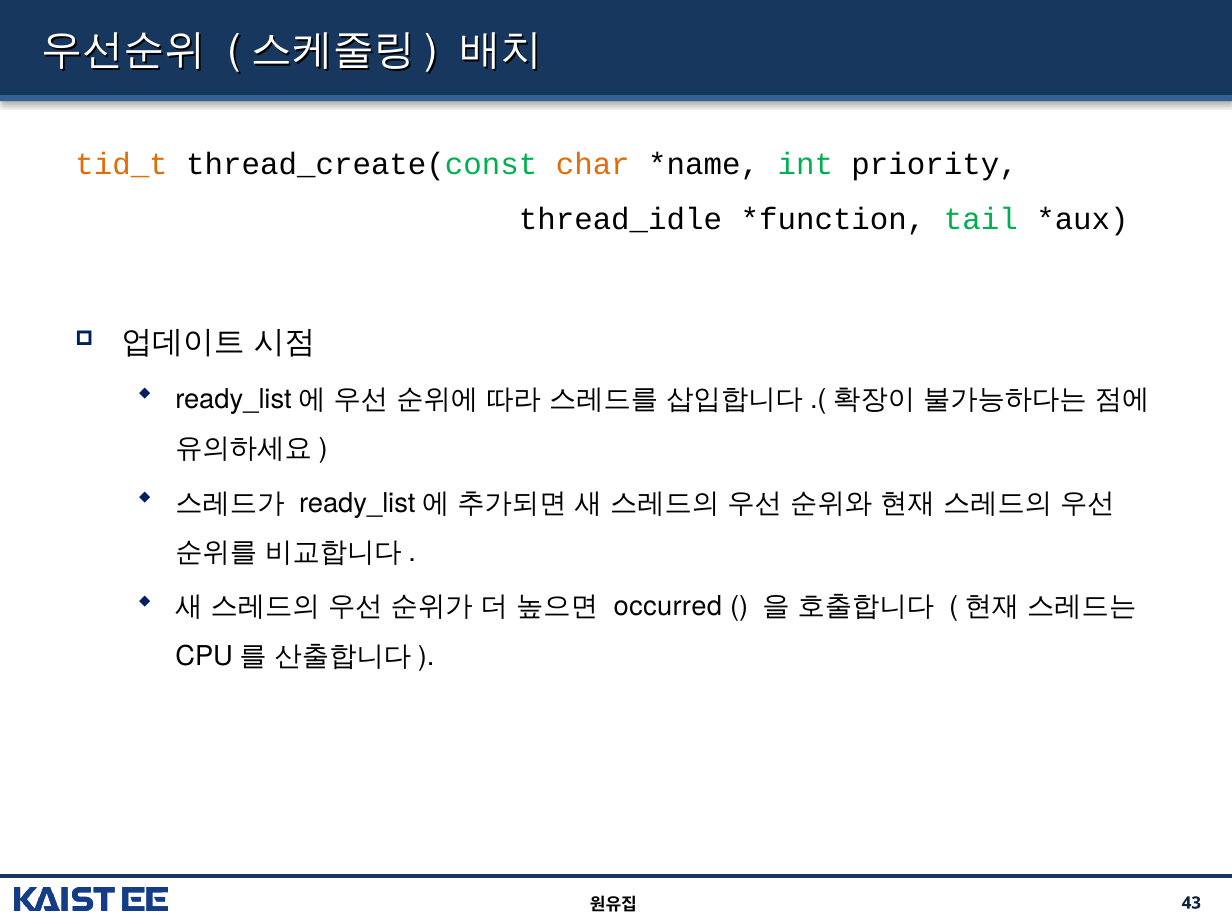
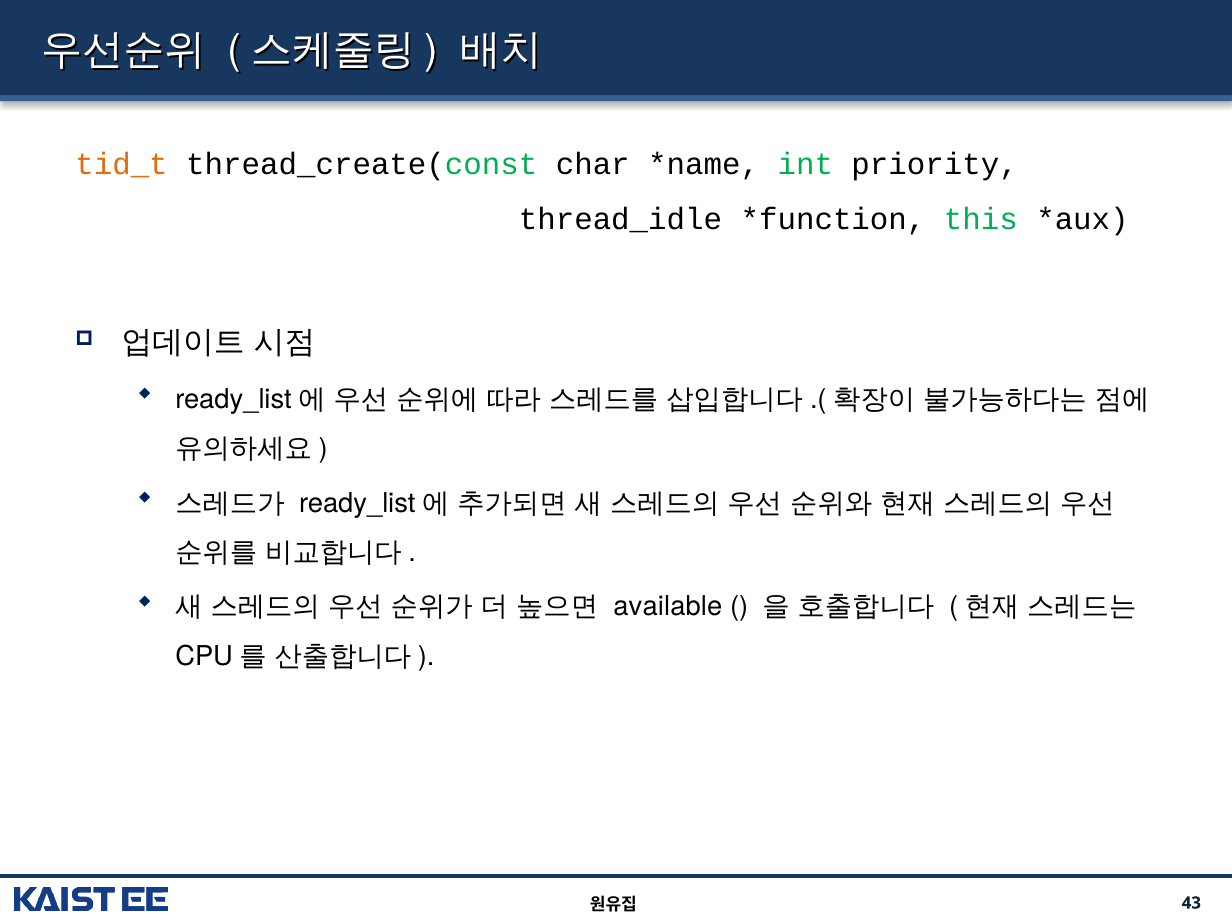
char colour: orange -> black
tail: tail -> this
occurred: occurred -> available
